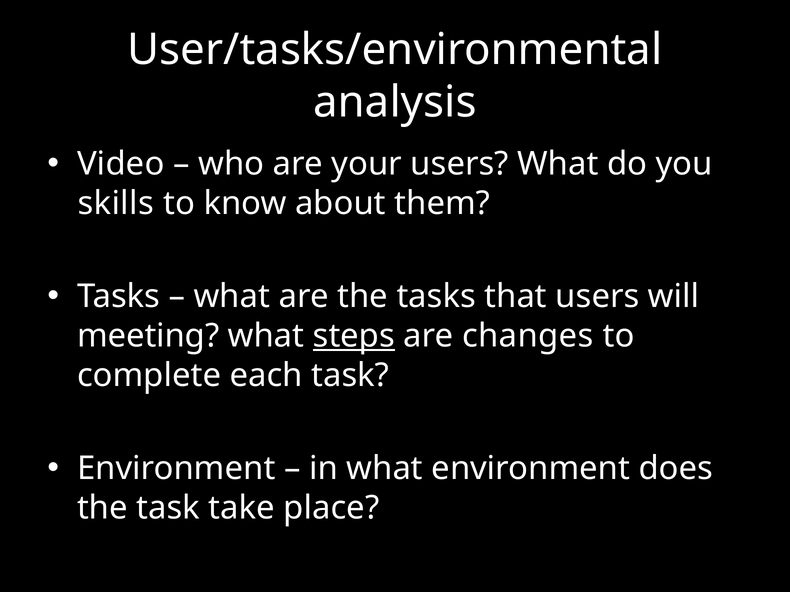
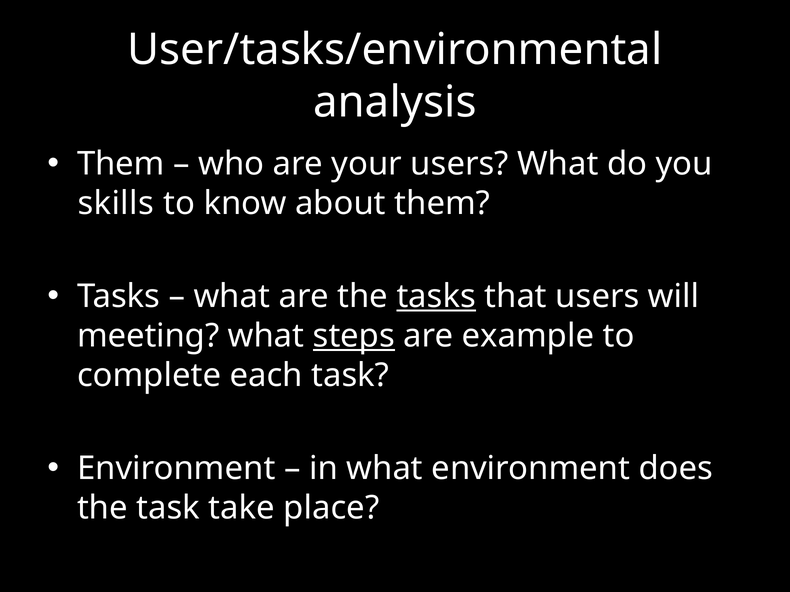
Video at (121, 164): Video -> Them
tasks at (436, 297) underline: none -> present
changes: changes -> example
